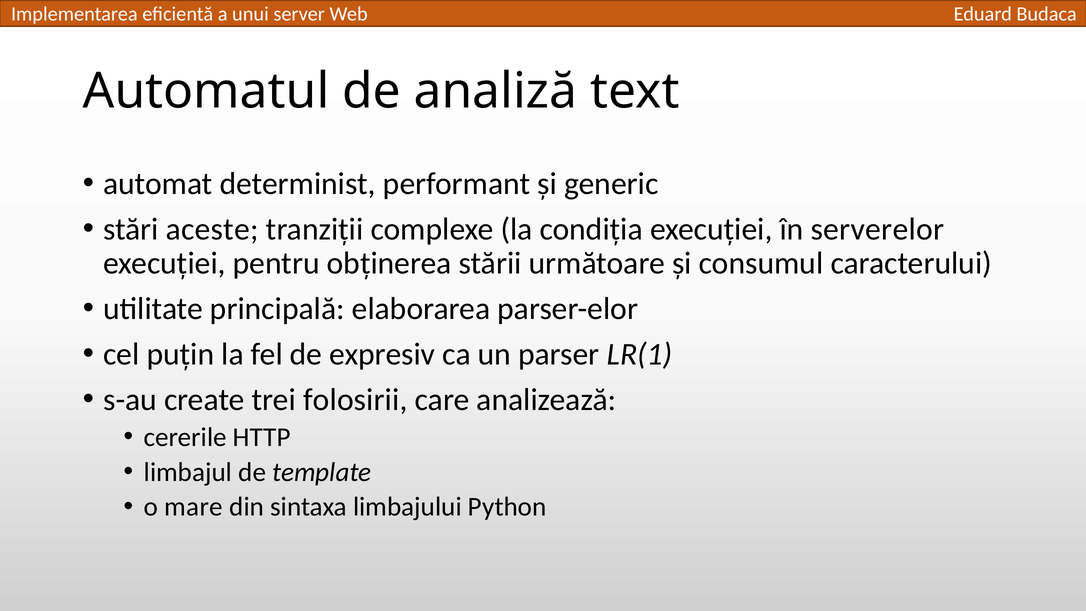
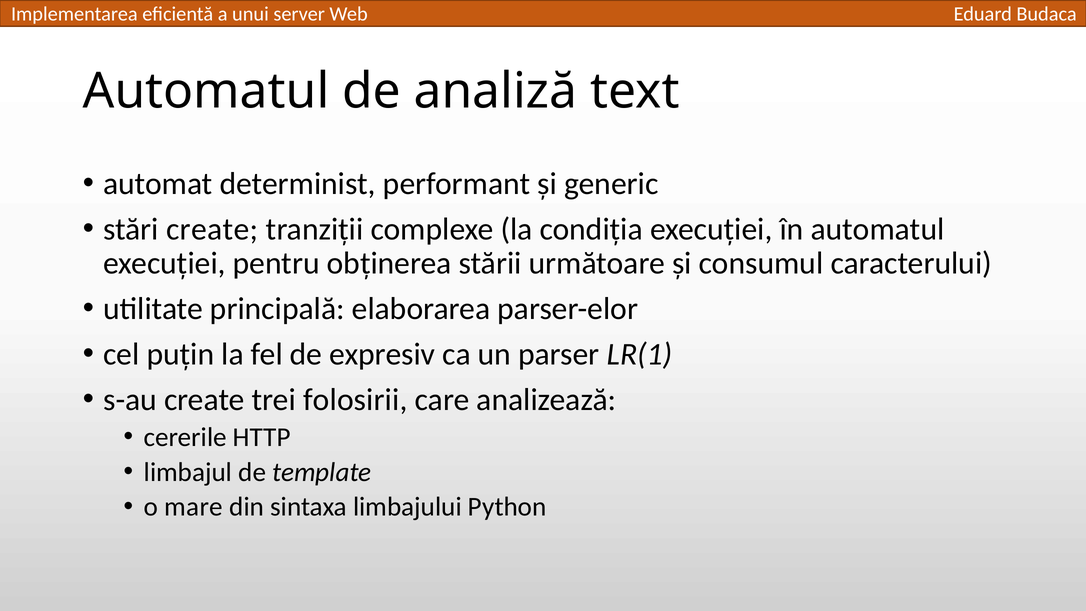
stări aceste: aceste -> create
în serverelor: serverelor -> automatul
